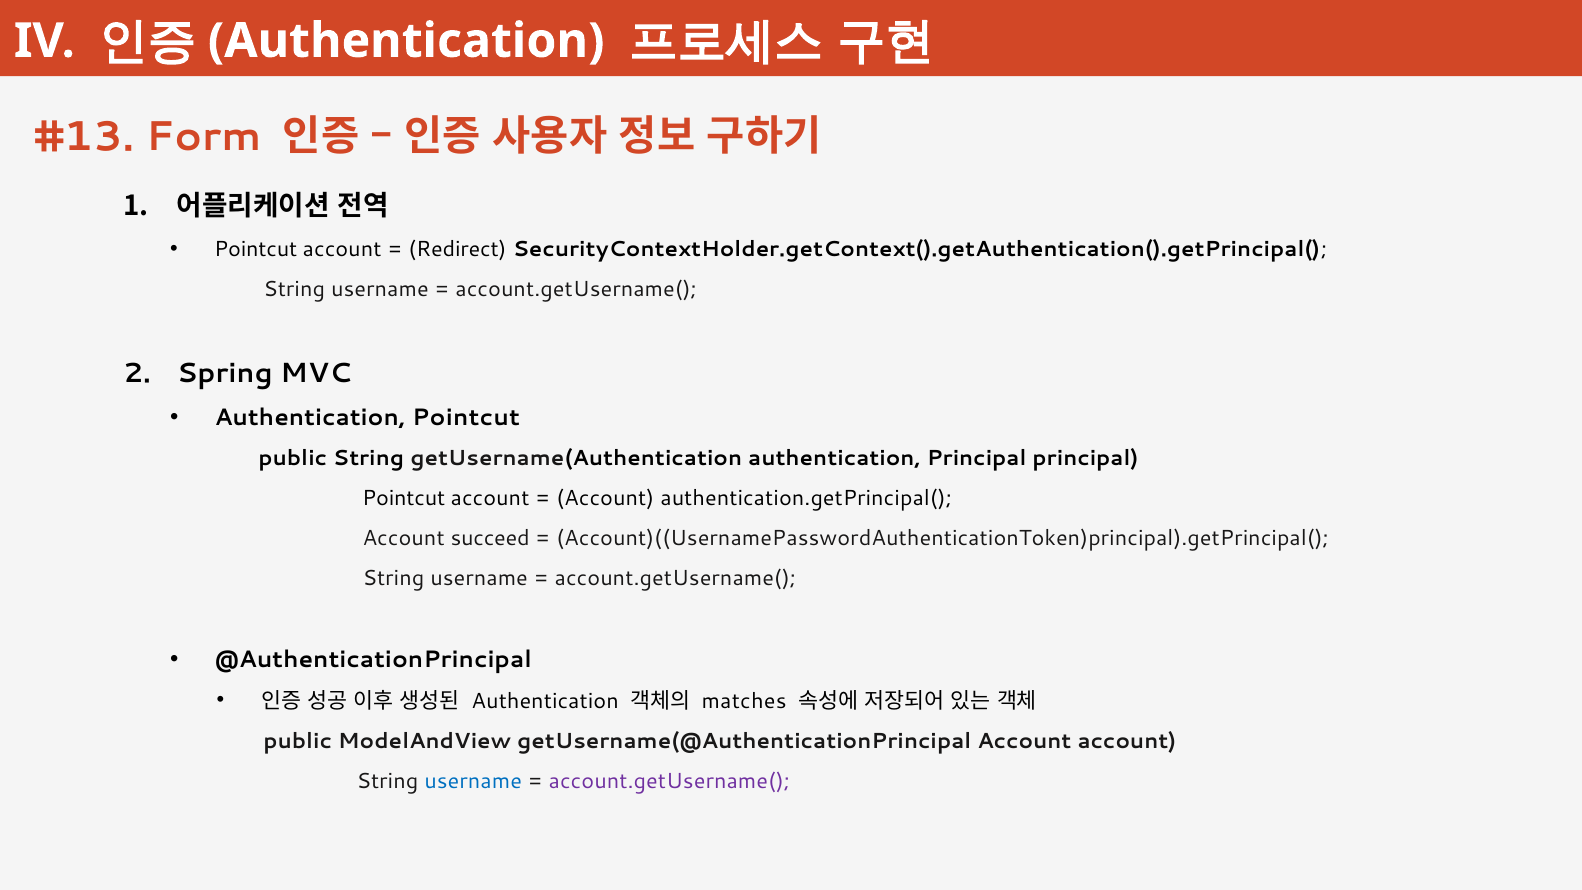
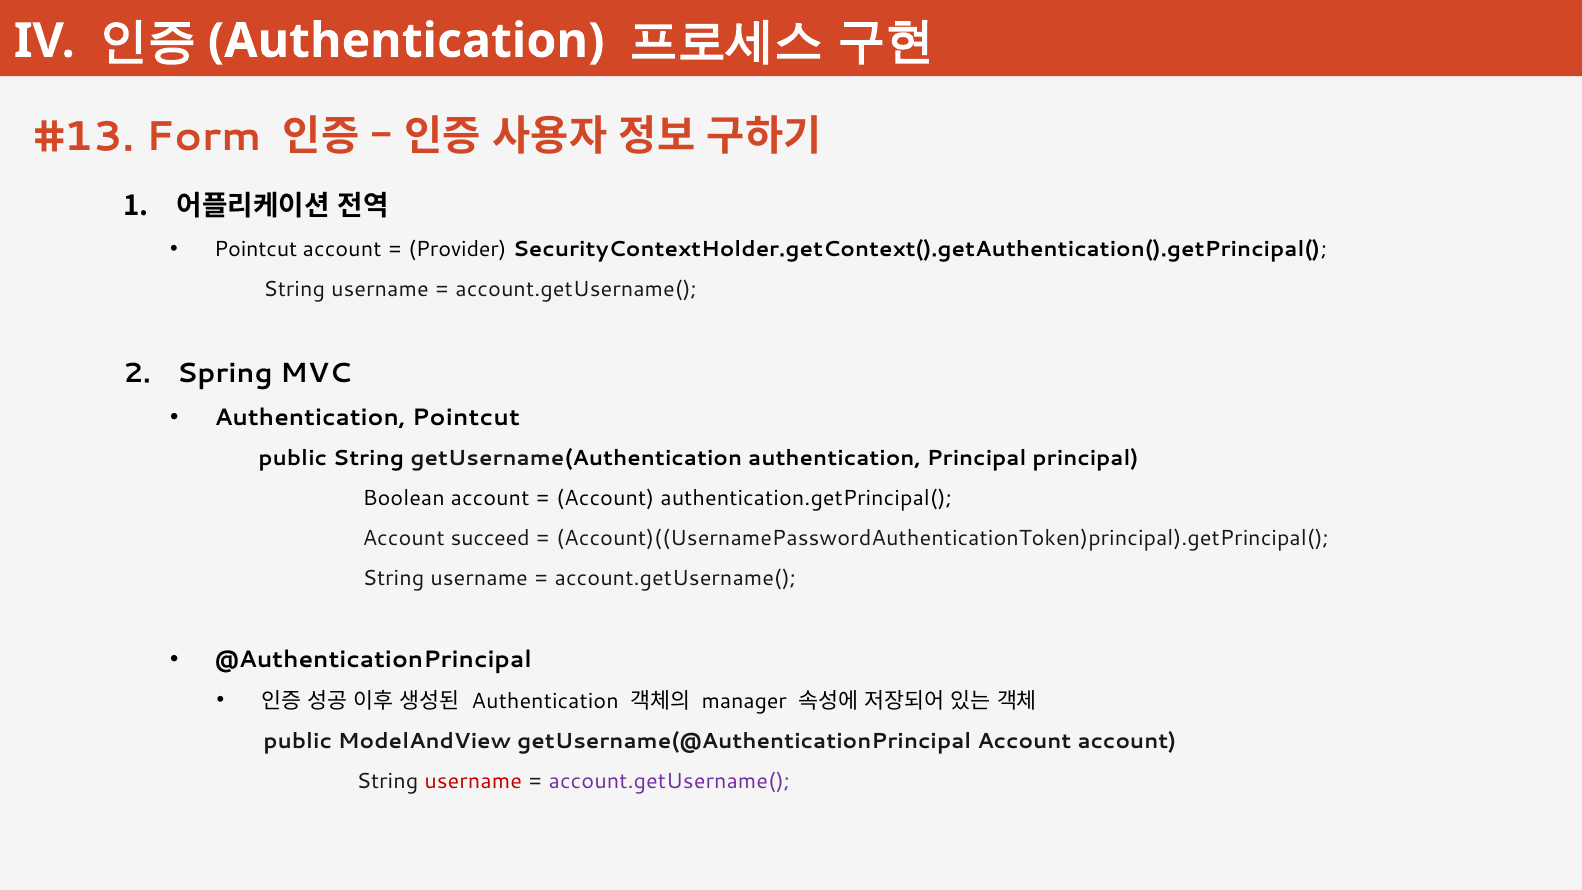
Redirect: Redirect -> Provider
Pointcut at (404, 499): Pointcut -> Boolean
matches: matches -> manager
username at (473, 781) colour: blue -> red
